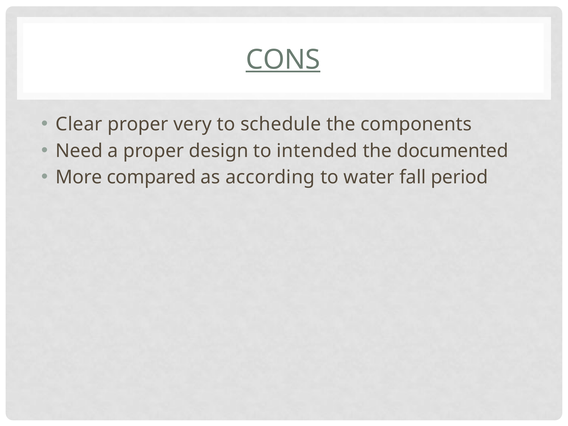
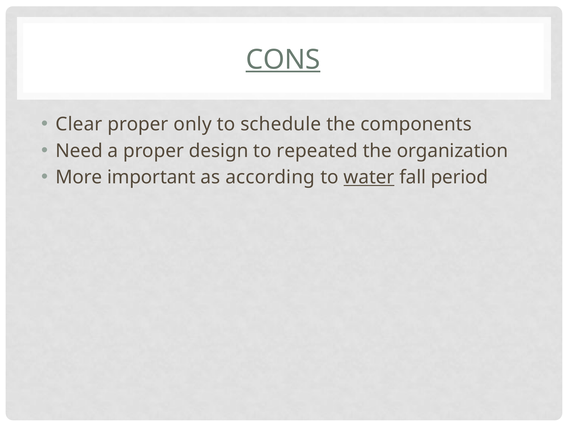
very: very -> only
intended: intended -> repeated
documented: documented -> organization
compared: compared -> important
water underline: none -> present
